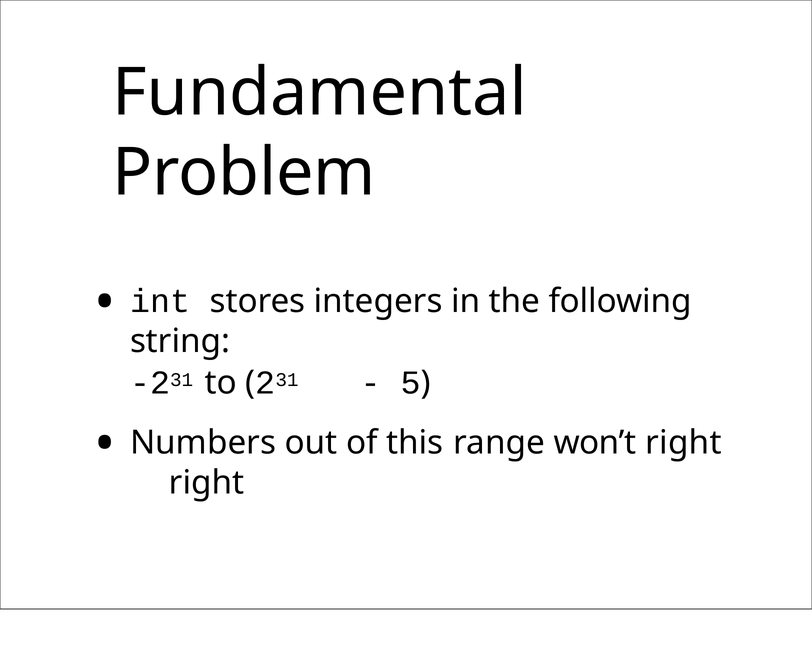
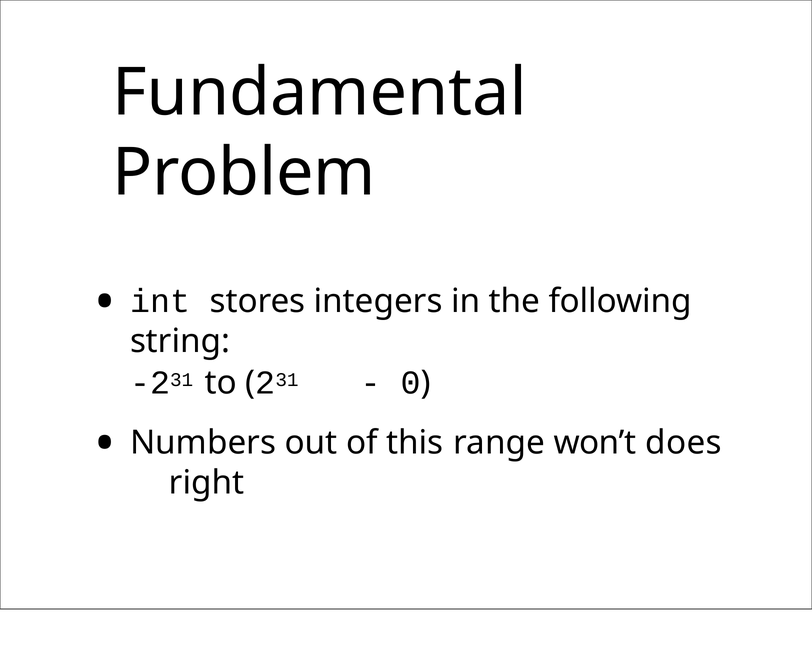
5: 5 -> 0
won’t right: right -> does
